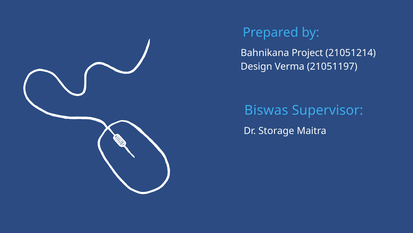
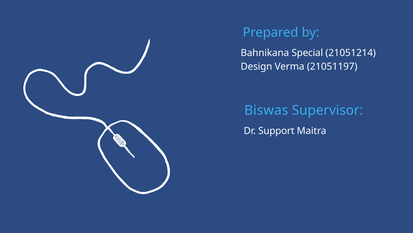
Project: Project -> Special
Storage: Storage -> Support
